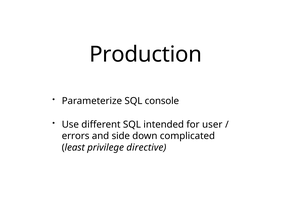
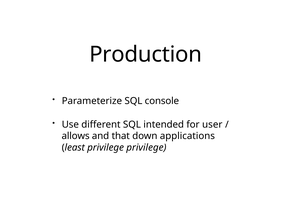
errors: errors -> allows
side: side -> that
complicated: complicated -> applications
privilege directive: directive -> privilege
